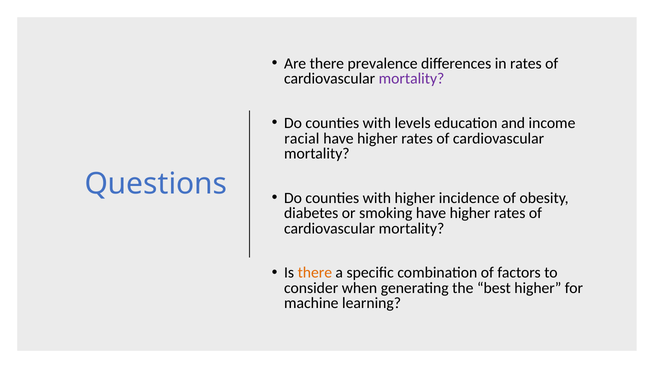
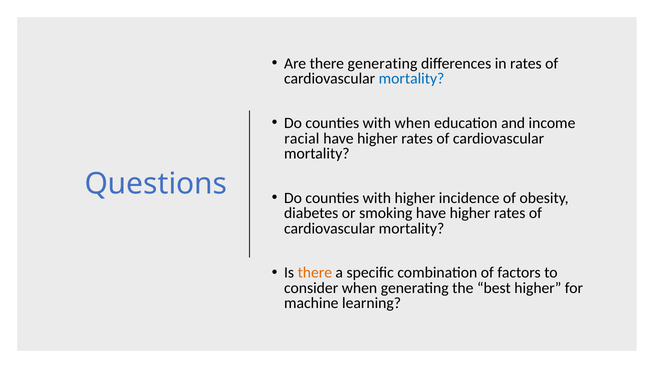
there prevalence: prevalence -> generating
mortality at (412, 79) colour: purple -> blue
with levels: levels -> when
